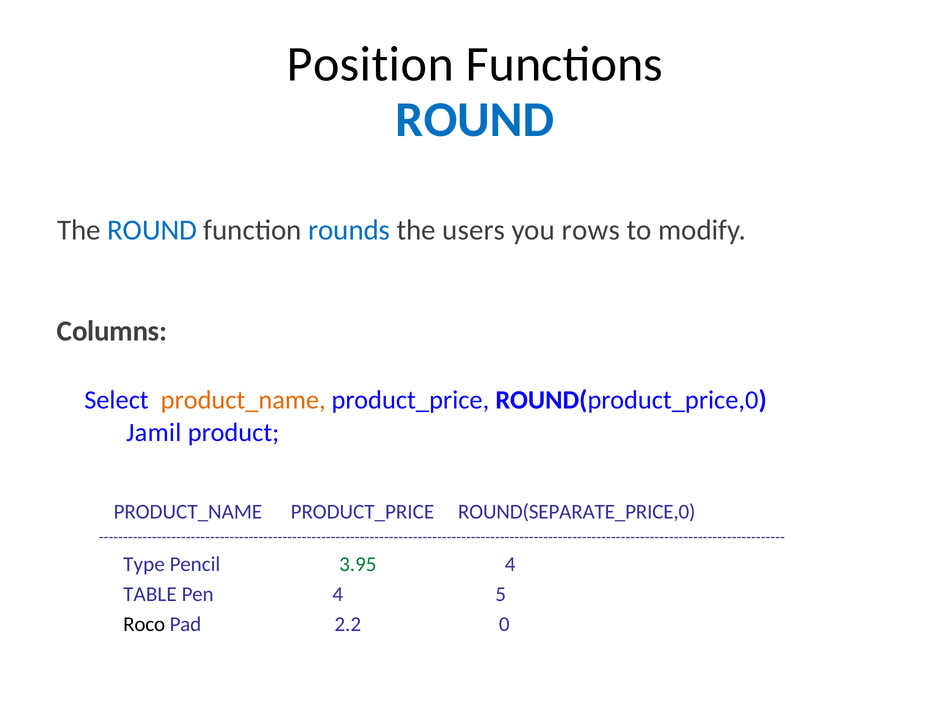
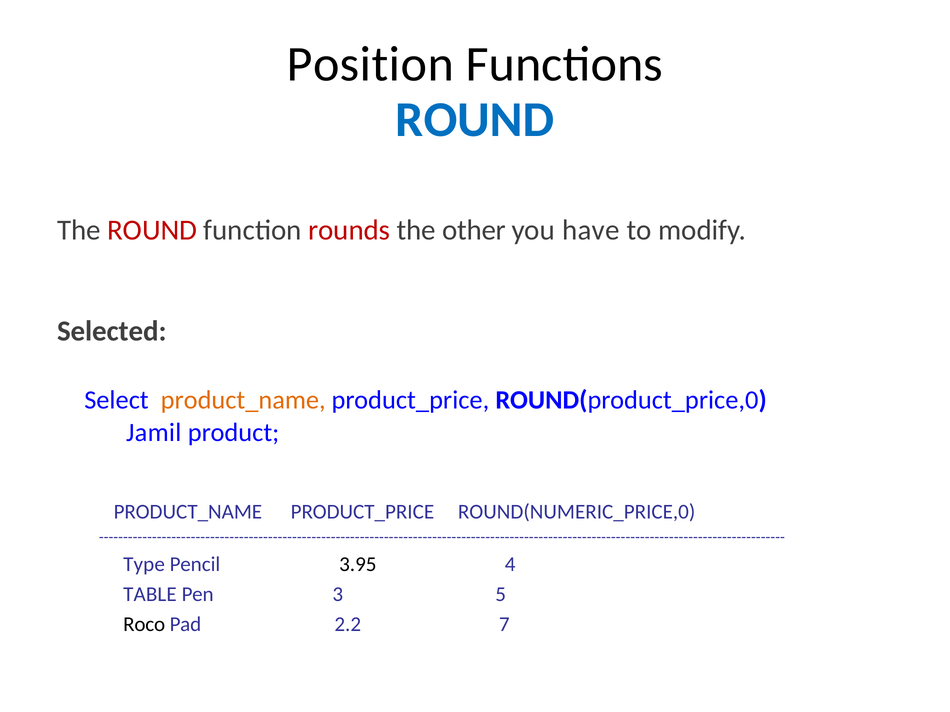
ROUND at (152, 230) colour: blue -> red
rounds colour: blue -> red
users: users -> other
rows: rows -> have
Columns: Columns -> Selected
ROUND(SEPARATE_PRICE,0: ROUND(SEPARATE_PRICE,0 -> ROUND(NUMERIC_PRICE,0
3.95 colour: green -> black
Pen 4: 4 -> 3
0: 0 -> 7
